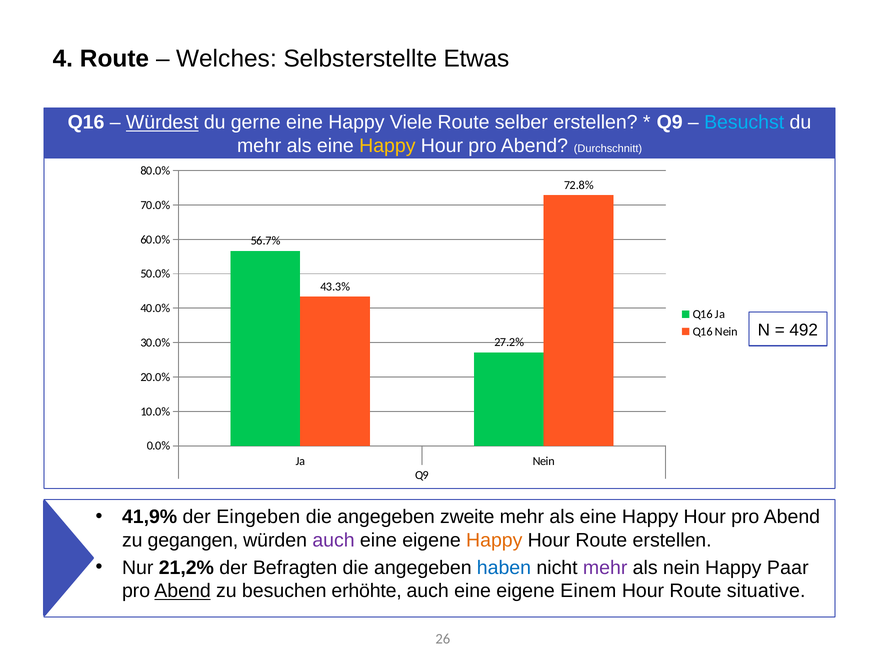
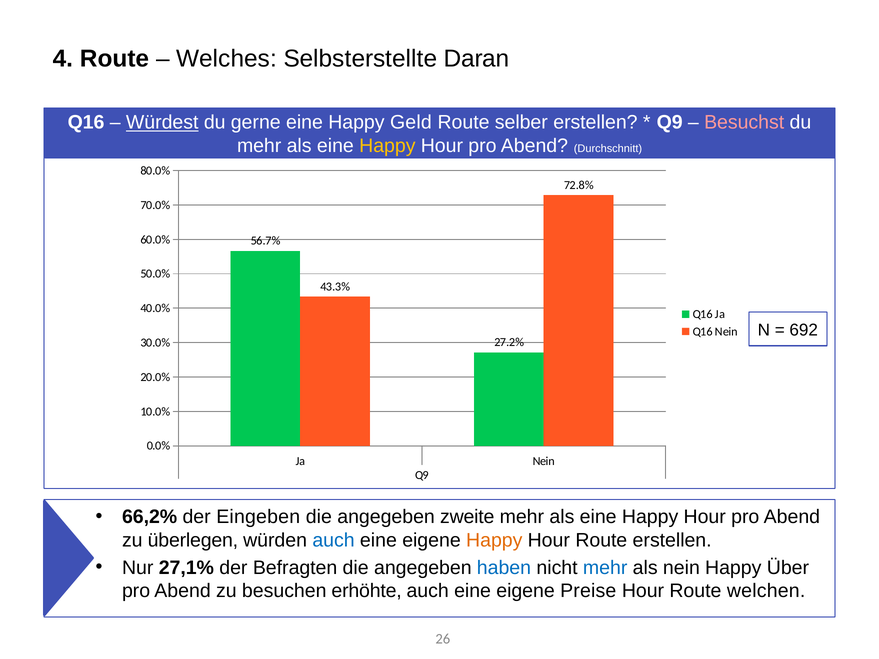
Etwas: Etwas -> Daran
Viele: Viele -> Geld
Besuchst colour: light blue -> pink
492: 492 -> 692
41,9%: 41,9% -> 66,2%
gegangen: gegangen -> überlegen
auch at (334, 541) colour: purple -> blue
21,2%: 21,2% -> 27,1%
mehr at (605, 568) colour: purple -> blue
Paar: Paar -> Über
Abend at (183, 591) underline: present -> none
Einem: Einem -> Preise
situative: situative -> welchen
